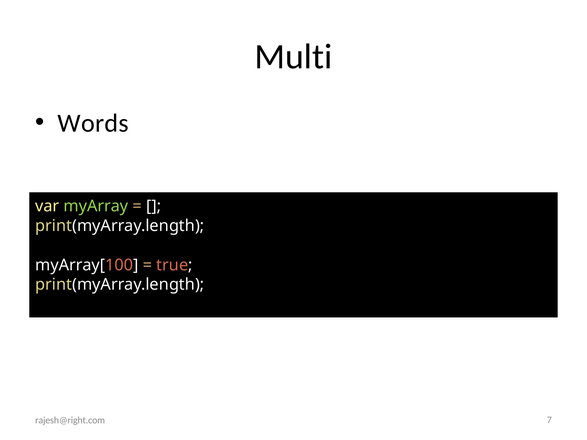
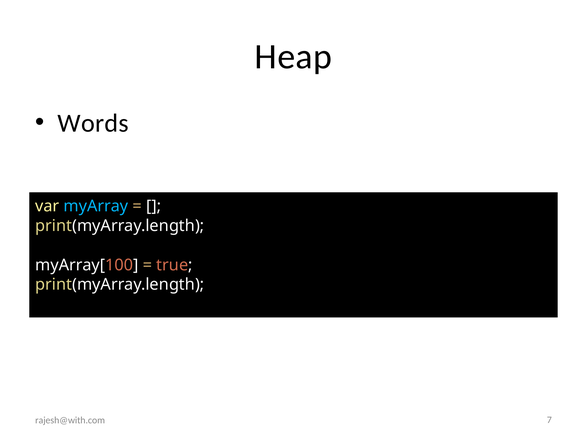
Multi: Multi -> Heap
myArray colour: light green -> light blue
rajesh@right.com: rajesh@right.com -> rajesh@with.com
